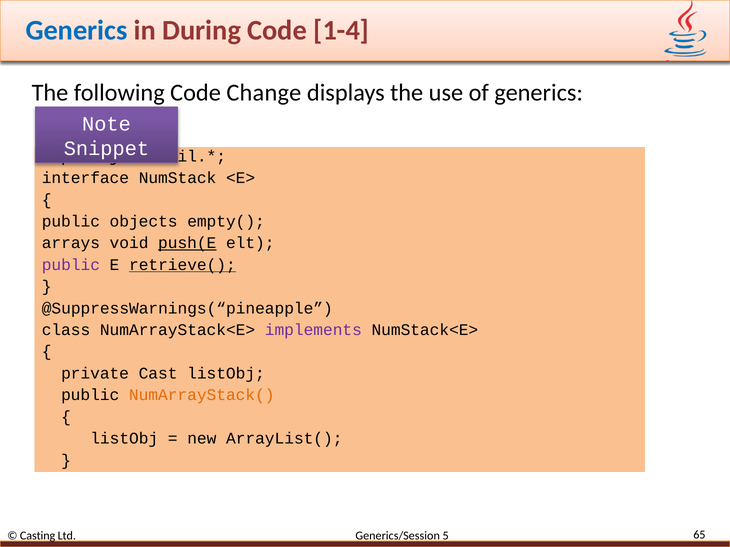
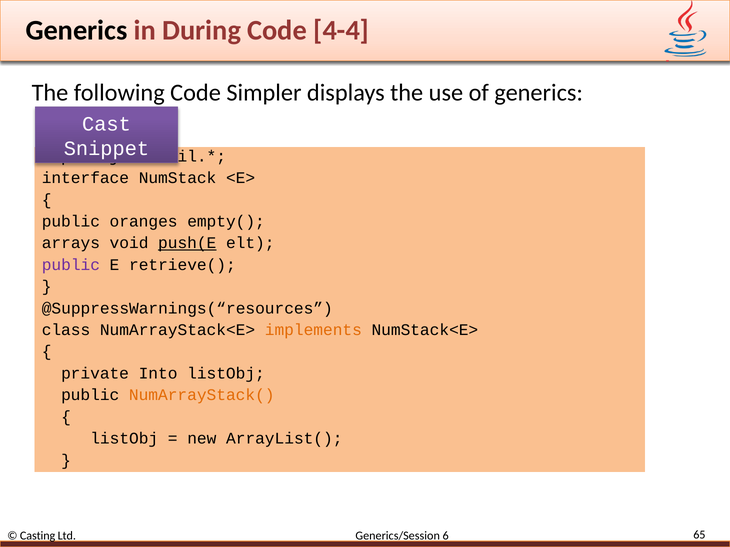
Generics at (77, 31) colour: blue -> black
1-4: 1-4 -> 4-4
Change: Change -> Simpler
Note: Note -> Cast
objects: objects -> oranges
retrieve( underline: present -> none
@SuppressWarnings(“pineapple: @SuppressWarnings(“pineapple -> @SuppressWarnings(“resources
implements colour: purple -> orange
Cast: Cast -> Into
5: 5 -> 6
